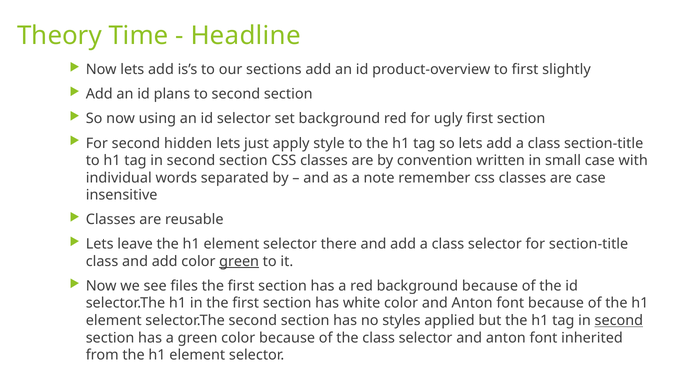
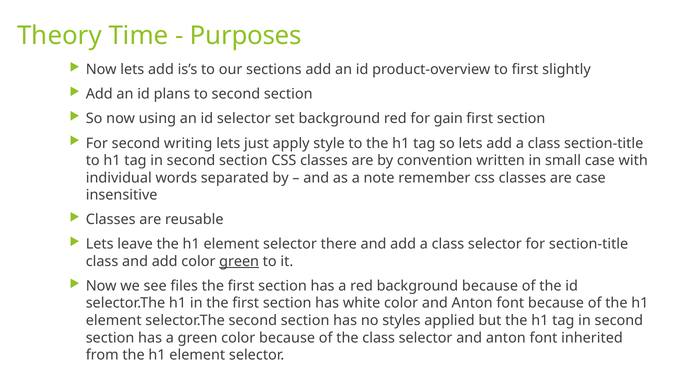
Headline: Headline -> Purposes
ugly: ugly -> gain
hidden: hidden -> writing
second at (619, 321) underline: present -> none
